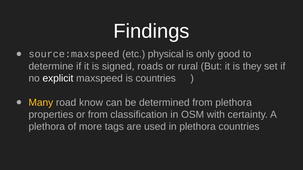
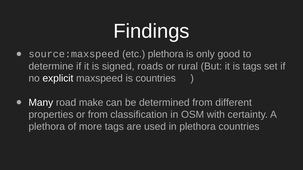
etc physical: physical -> plethora
is they: they -> tags
Many colour: yellow -> white
know: know -> make
from plethora: plethora -> different
